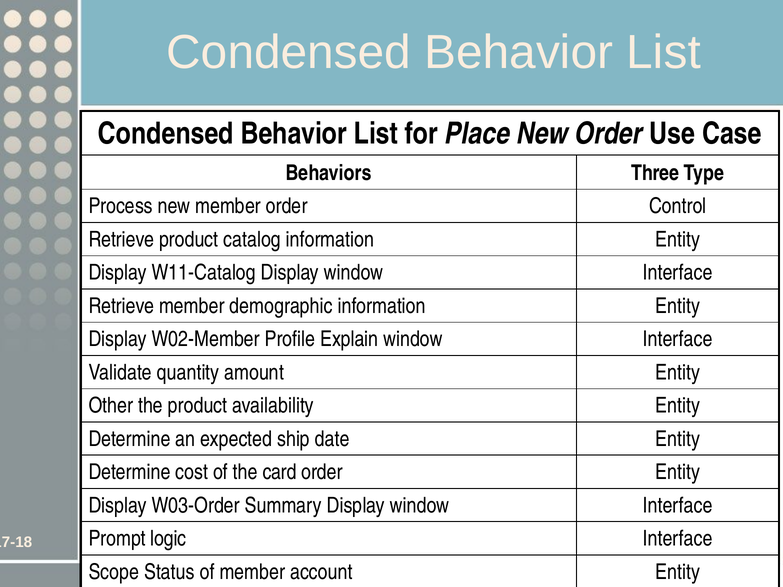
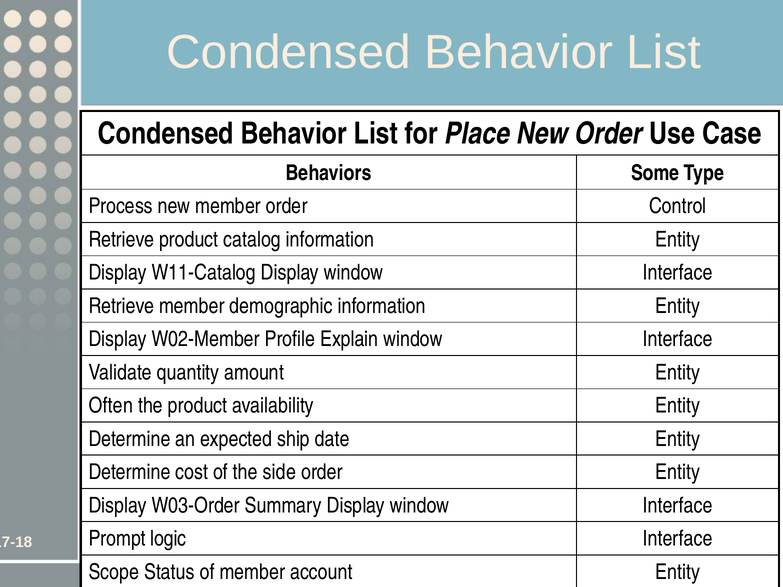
Three: Three -> Some
Other: Other -> Often
card: card -> side
